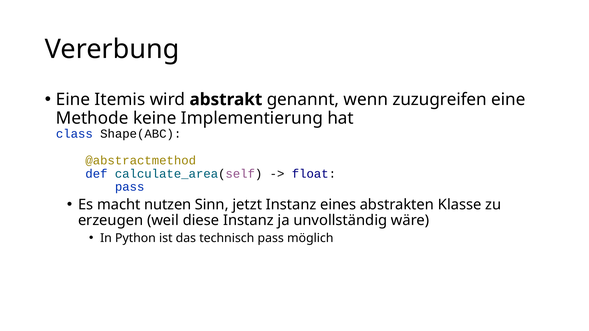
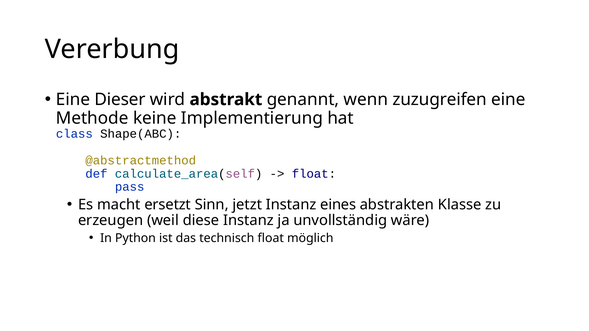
Itemis: Itemis -> Dieser
nutzen: nutzen -> ersetzt
technisch pass: pass -> float
